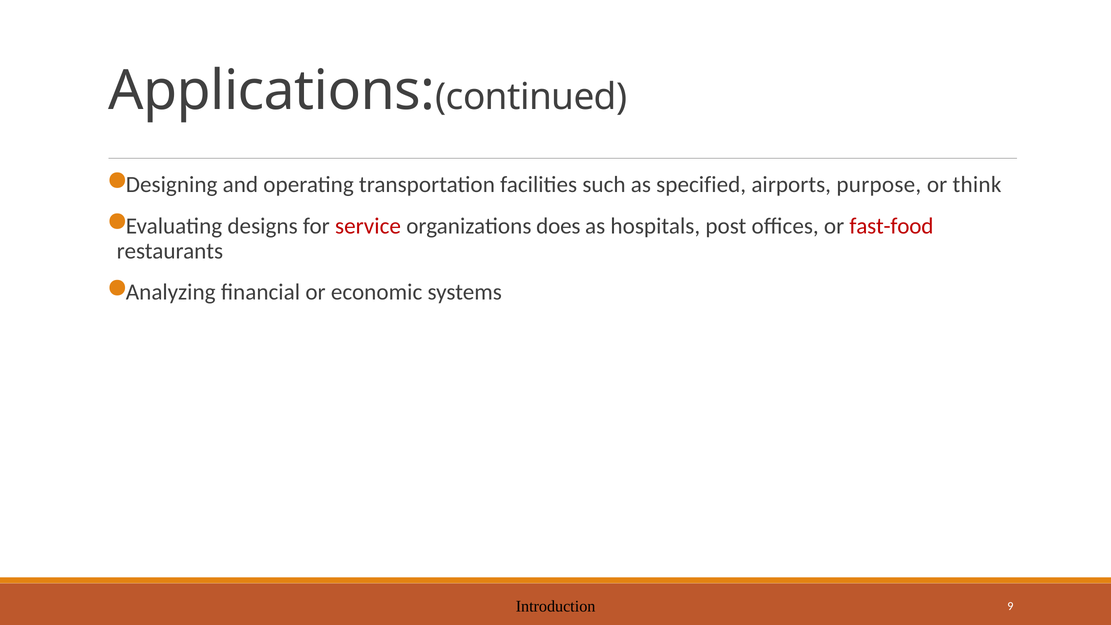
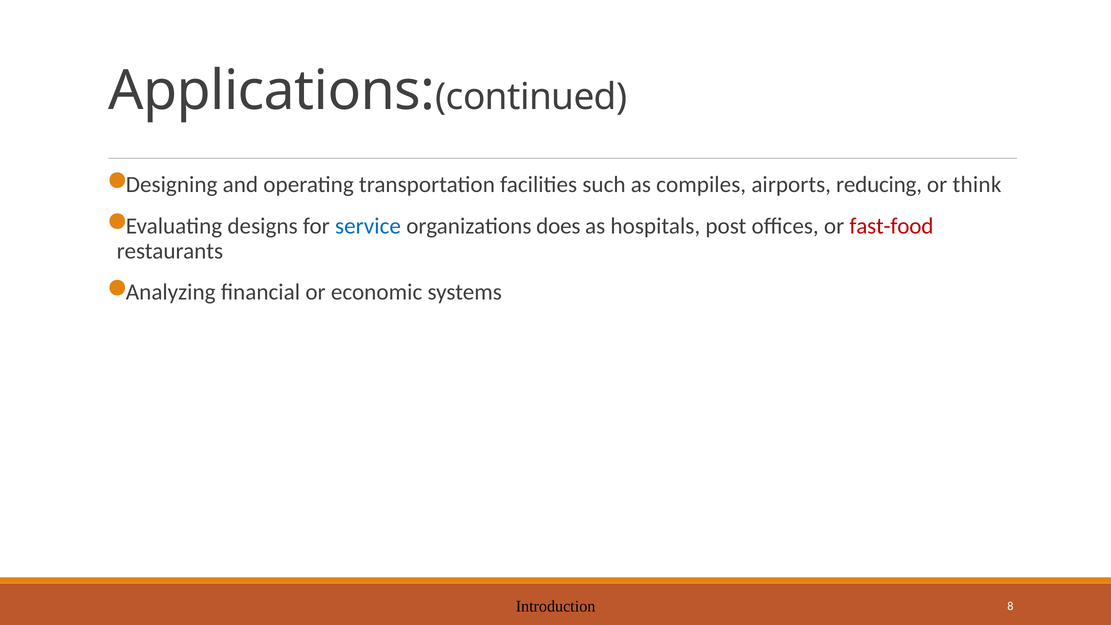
specified: specified -> compiles
purpose: purpose -> reducing
service colour: red -> blue
9: 9 -> 8
